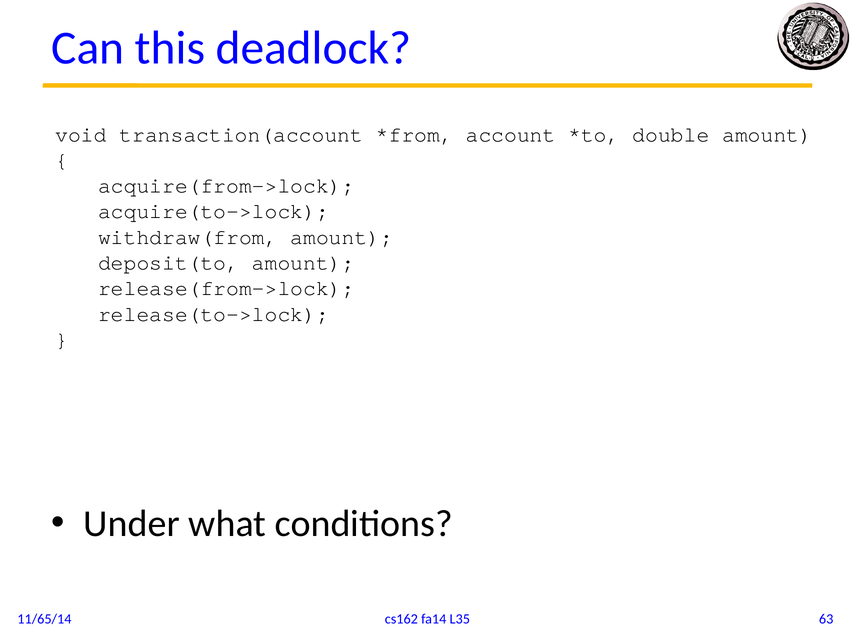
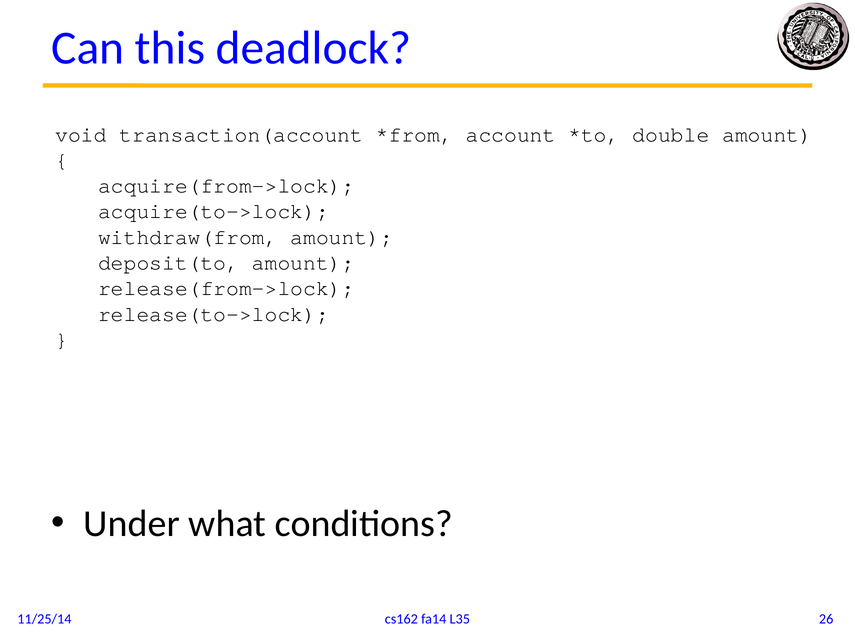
63: 63 -> 26
11/65/14: 11/65/14 -> 11/25/14
